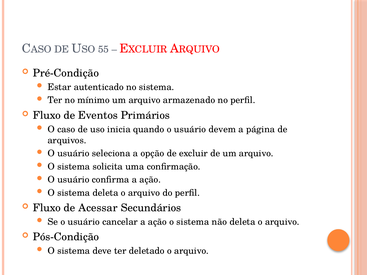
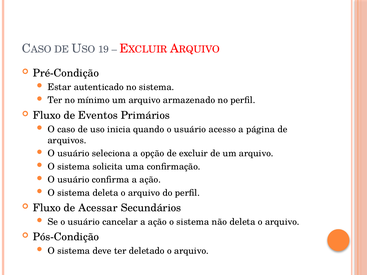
55: 55 -> 19
devem: devem -> acesso
